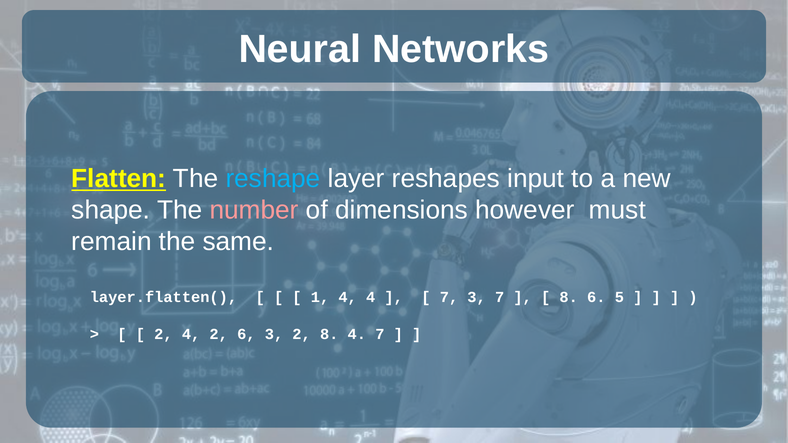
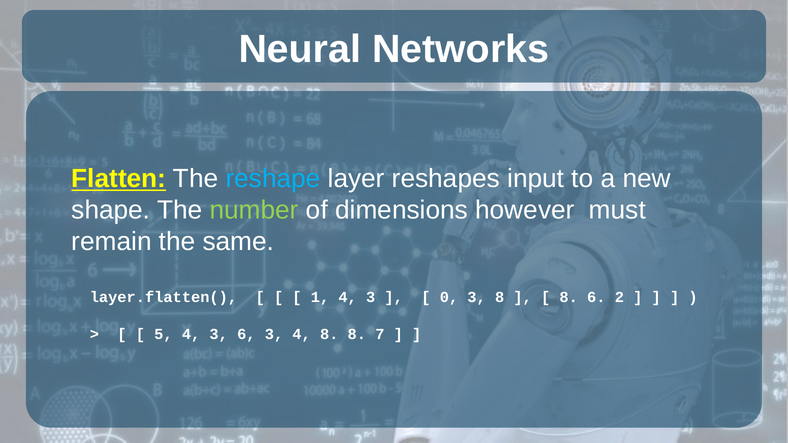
number colour: pink -> light green
1 4 4: 4 -> 3
7 at (449, 298): 7 -> 0
3 7: 7 -> 8
5: 5 -> 2
2 at (163, 334): 2 -> 5
2 at (219, 334): 2 -> 3
3 2: 2 -> 4
8 4: 4 -> 8
